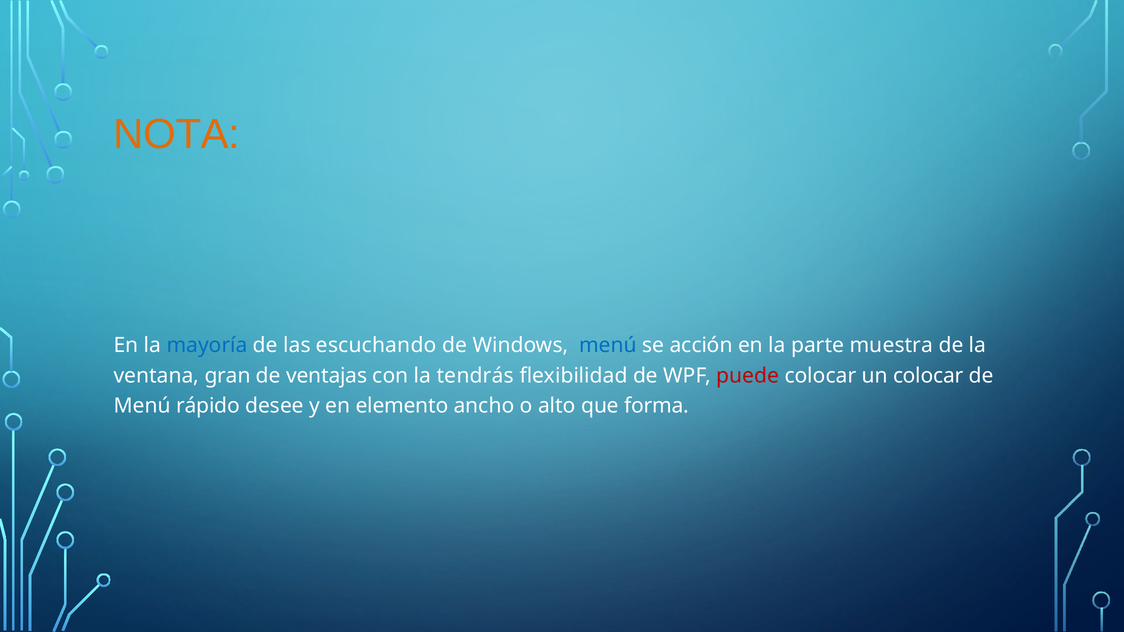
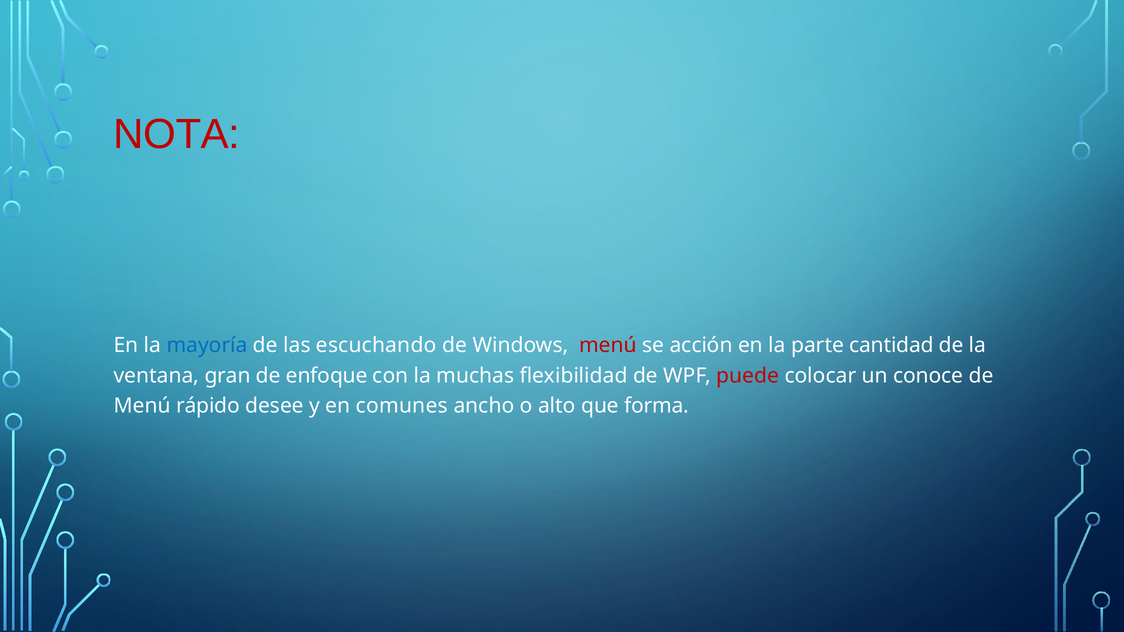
NOTA colour: orange -> red
menú at (608, 345) colour: blue -> red
muestra: muestra -> cantidad
ventajas: ventajas -> enfoque
tendrás: tendrás -> muchas
un colocar: colocar -> conoce
elemento: elemento -> comunes
